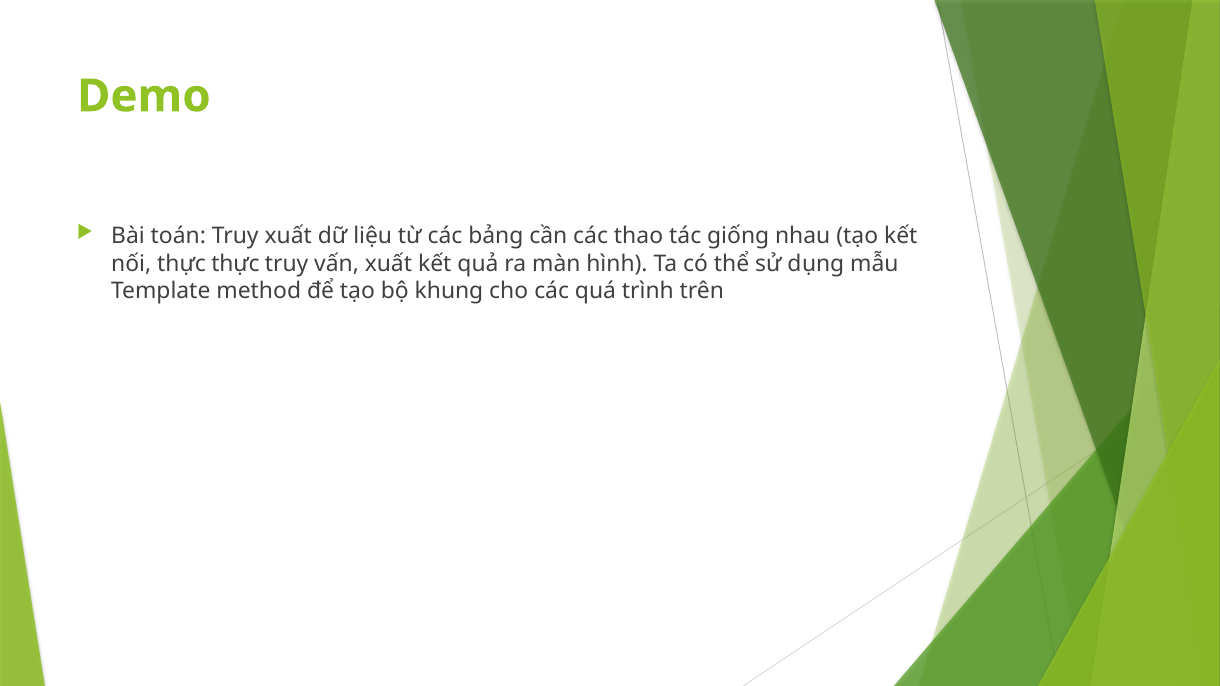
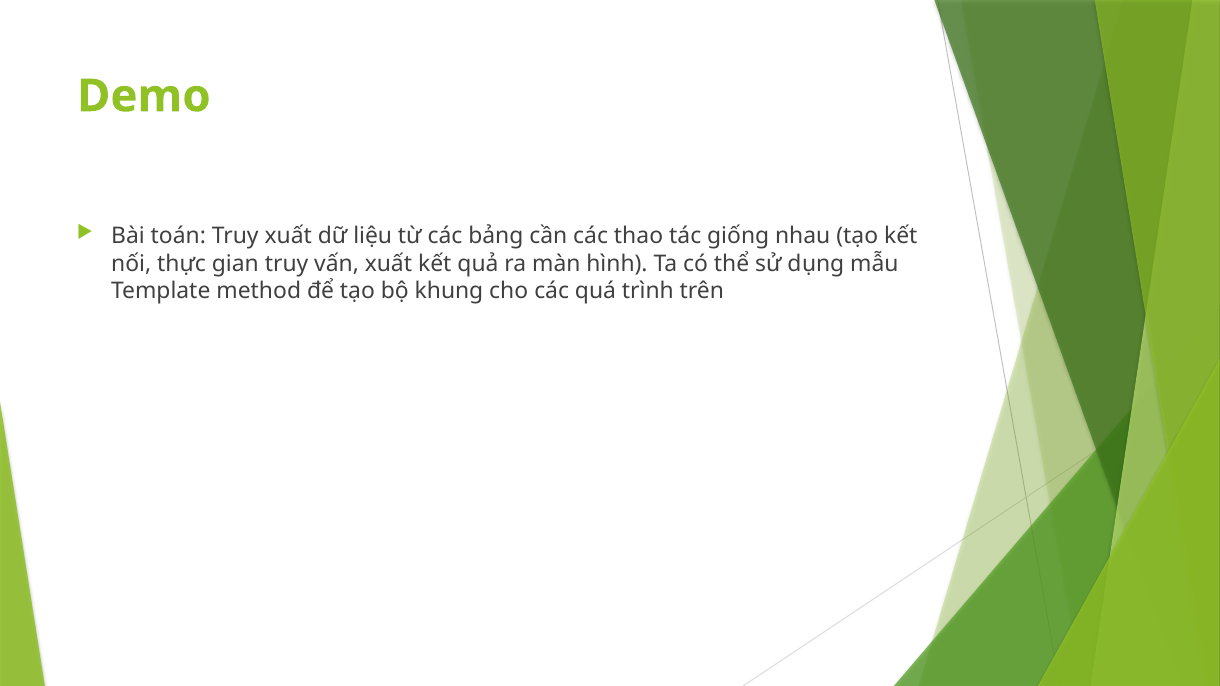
thực thực: thực -> gian
